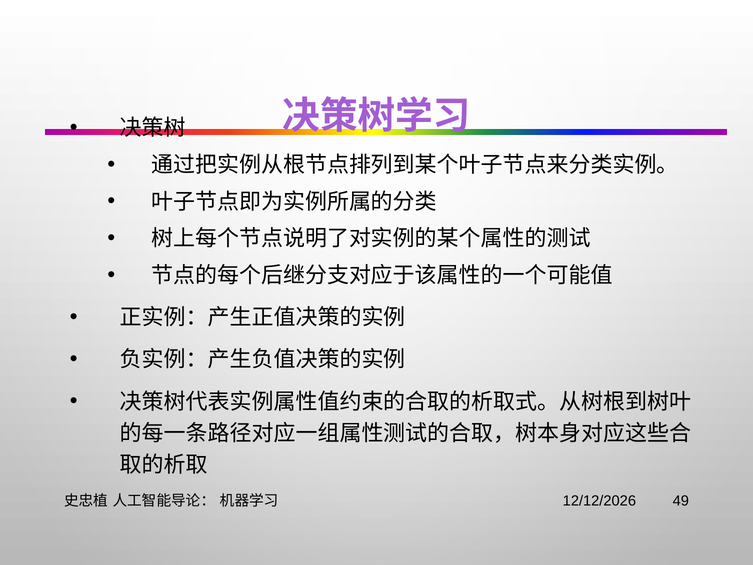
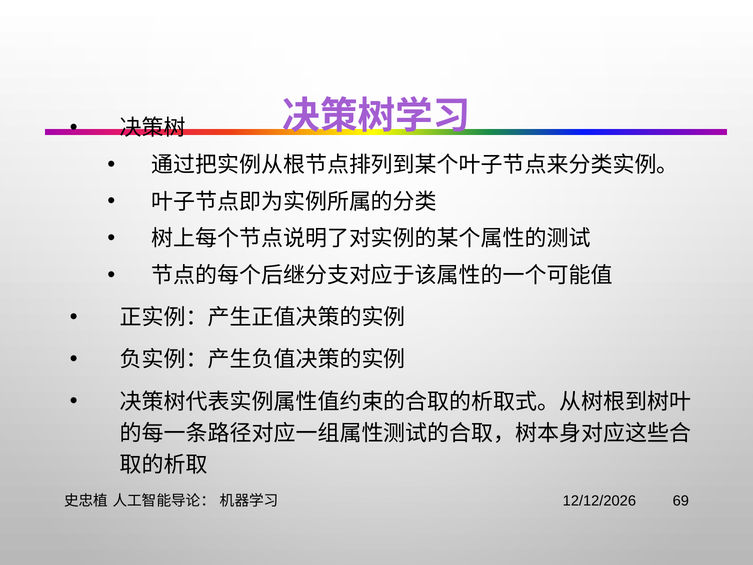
49: 49 -> 69
